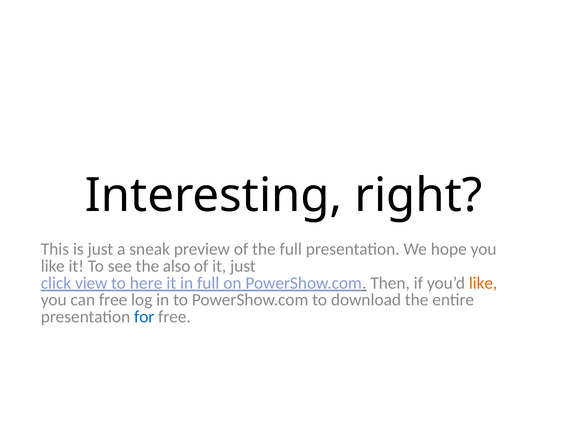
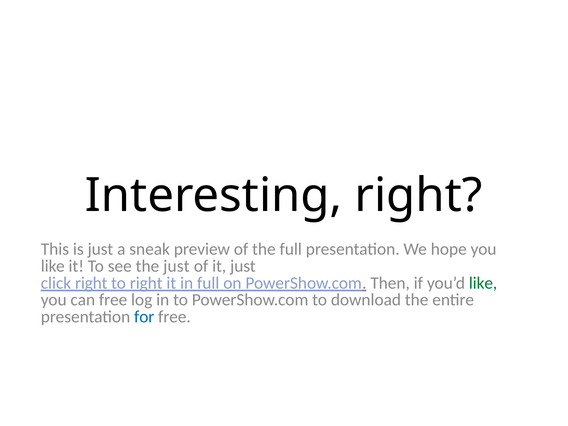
the also: also -> just
click view: view -> right
to here: here -> right
like at (483, 283) colour: orange -> green
